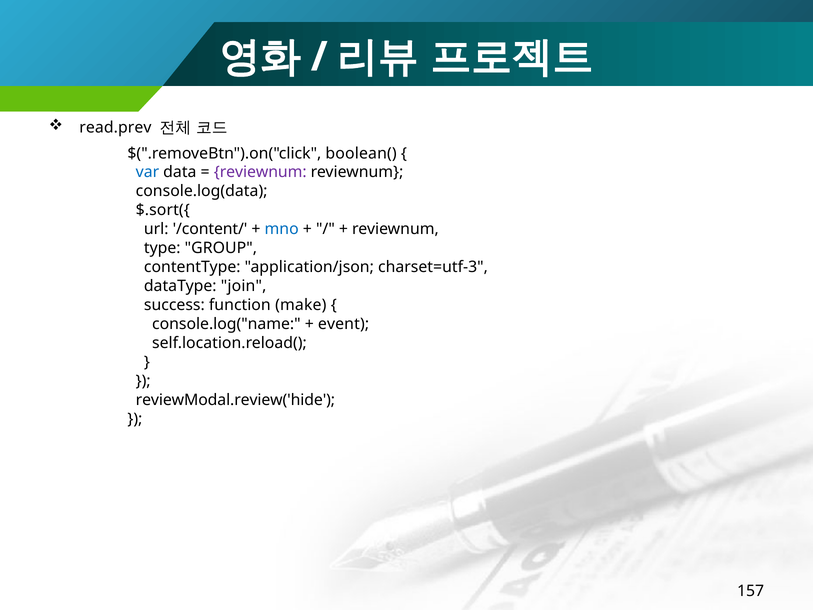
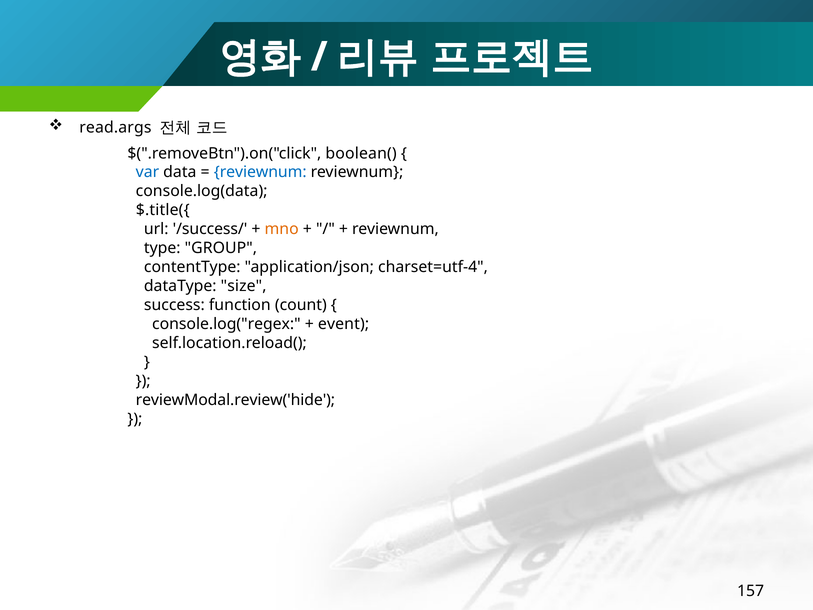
read.prev: read.prev -> read.args
reviewnum at (260, 172) colour: purple -> blue
$.sort({: $.sort({ -> $.title({
/content/: /content/ -> /success/
mno colour: blue -> orange
charset=utf-3: charset=utf-3 -> charset=utf-4
join: join -> size
make: make -> count
console.log("name: console.log("name -> console.log("regex
